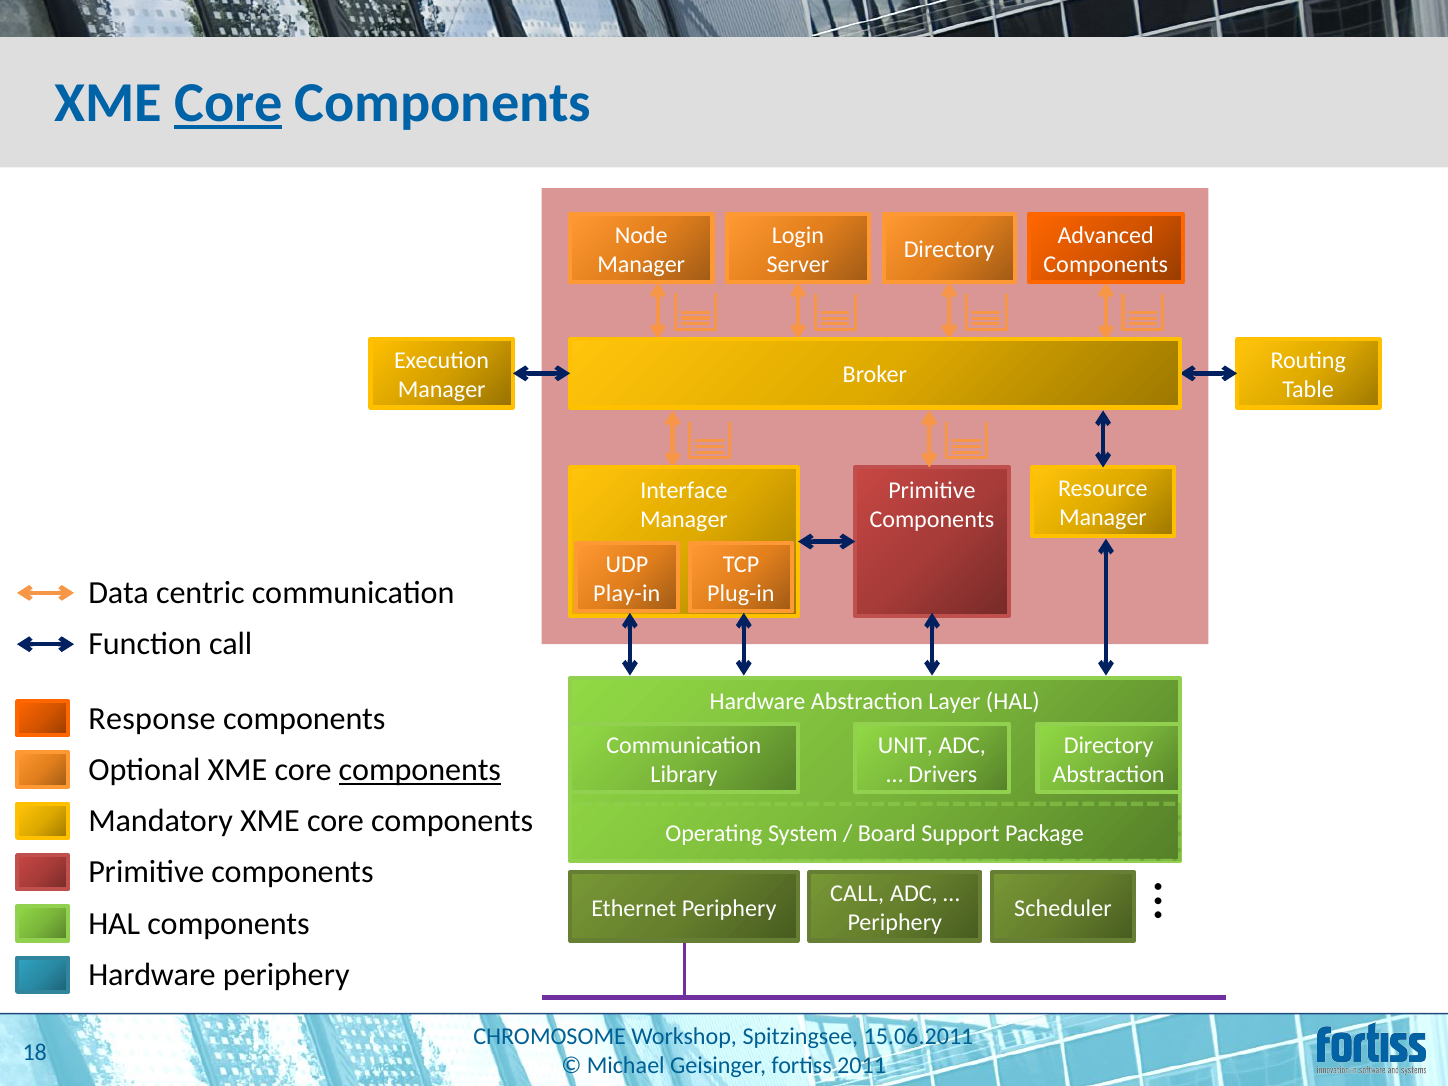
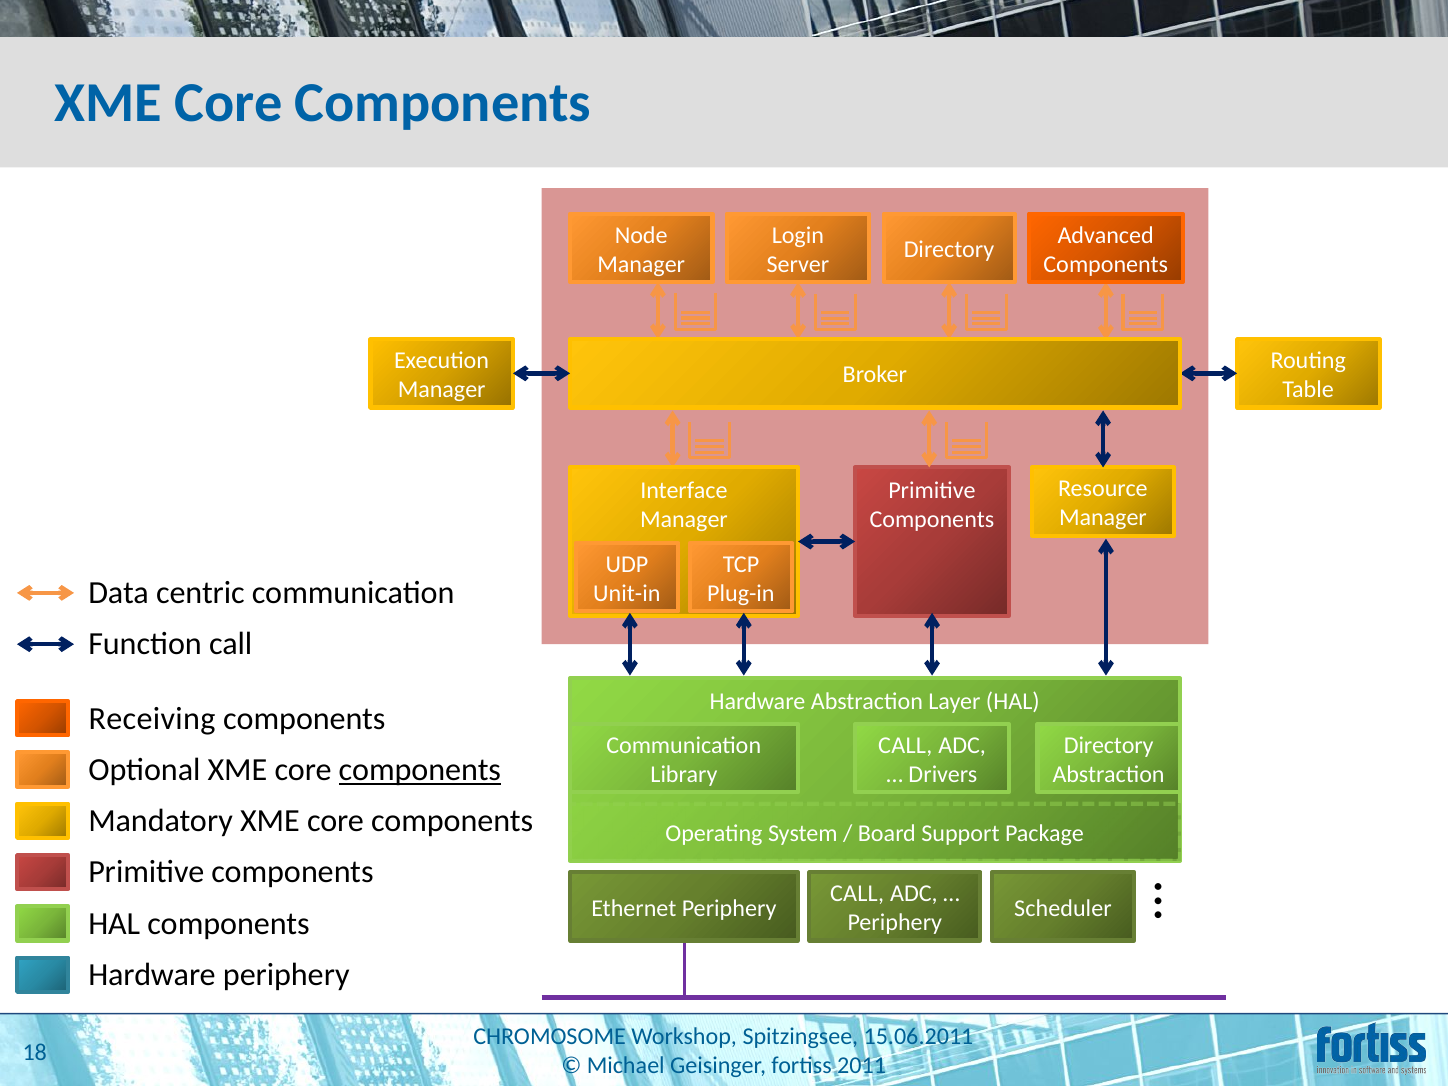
Core at (228, 103) underline: present -> none
Play-in: Play-in -> Unit-in
Response: Response -> Receiving
UNIT at (905, 745): UNIT -> CALL
